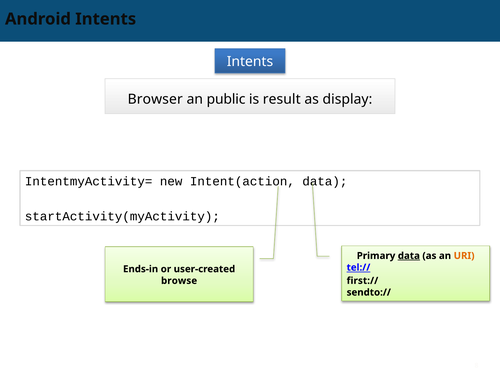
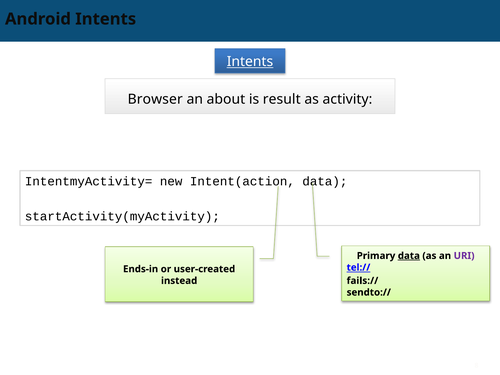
Intents at (250, 62) underline: none -> present
public: public -> about
display: display -> activity
URI colour: orange -> purple
first://: first:// -> fails://
browse: browse -> instead
